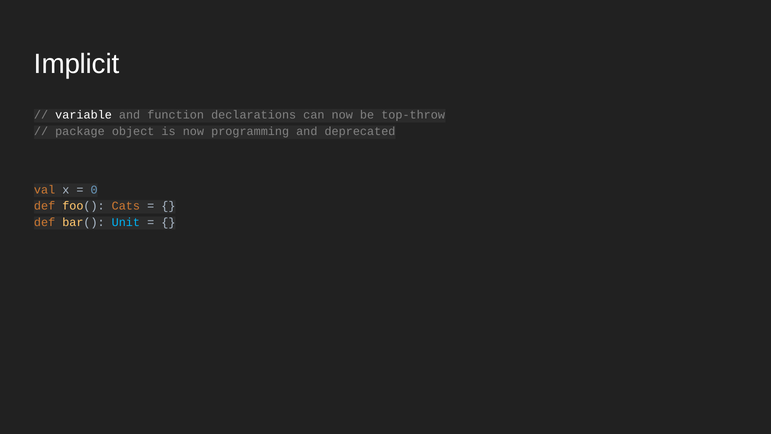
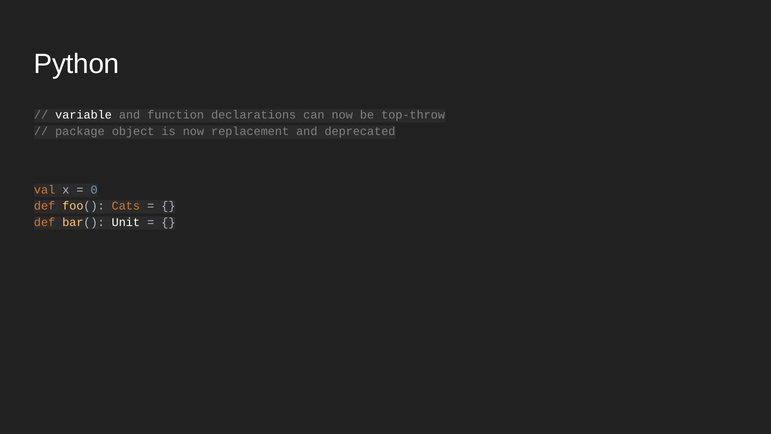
Implicit: Implicit -> Python
programming: programming -> replacement
Unit colour: light blue -> white
